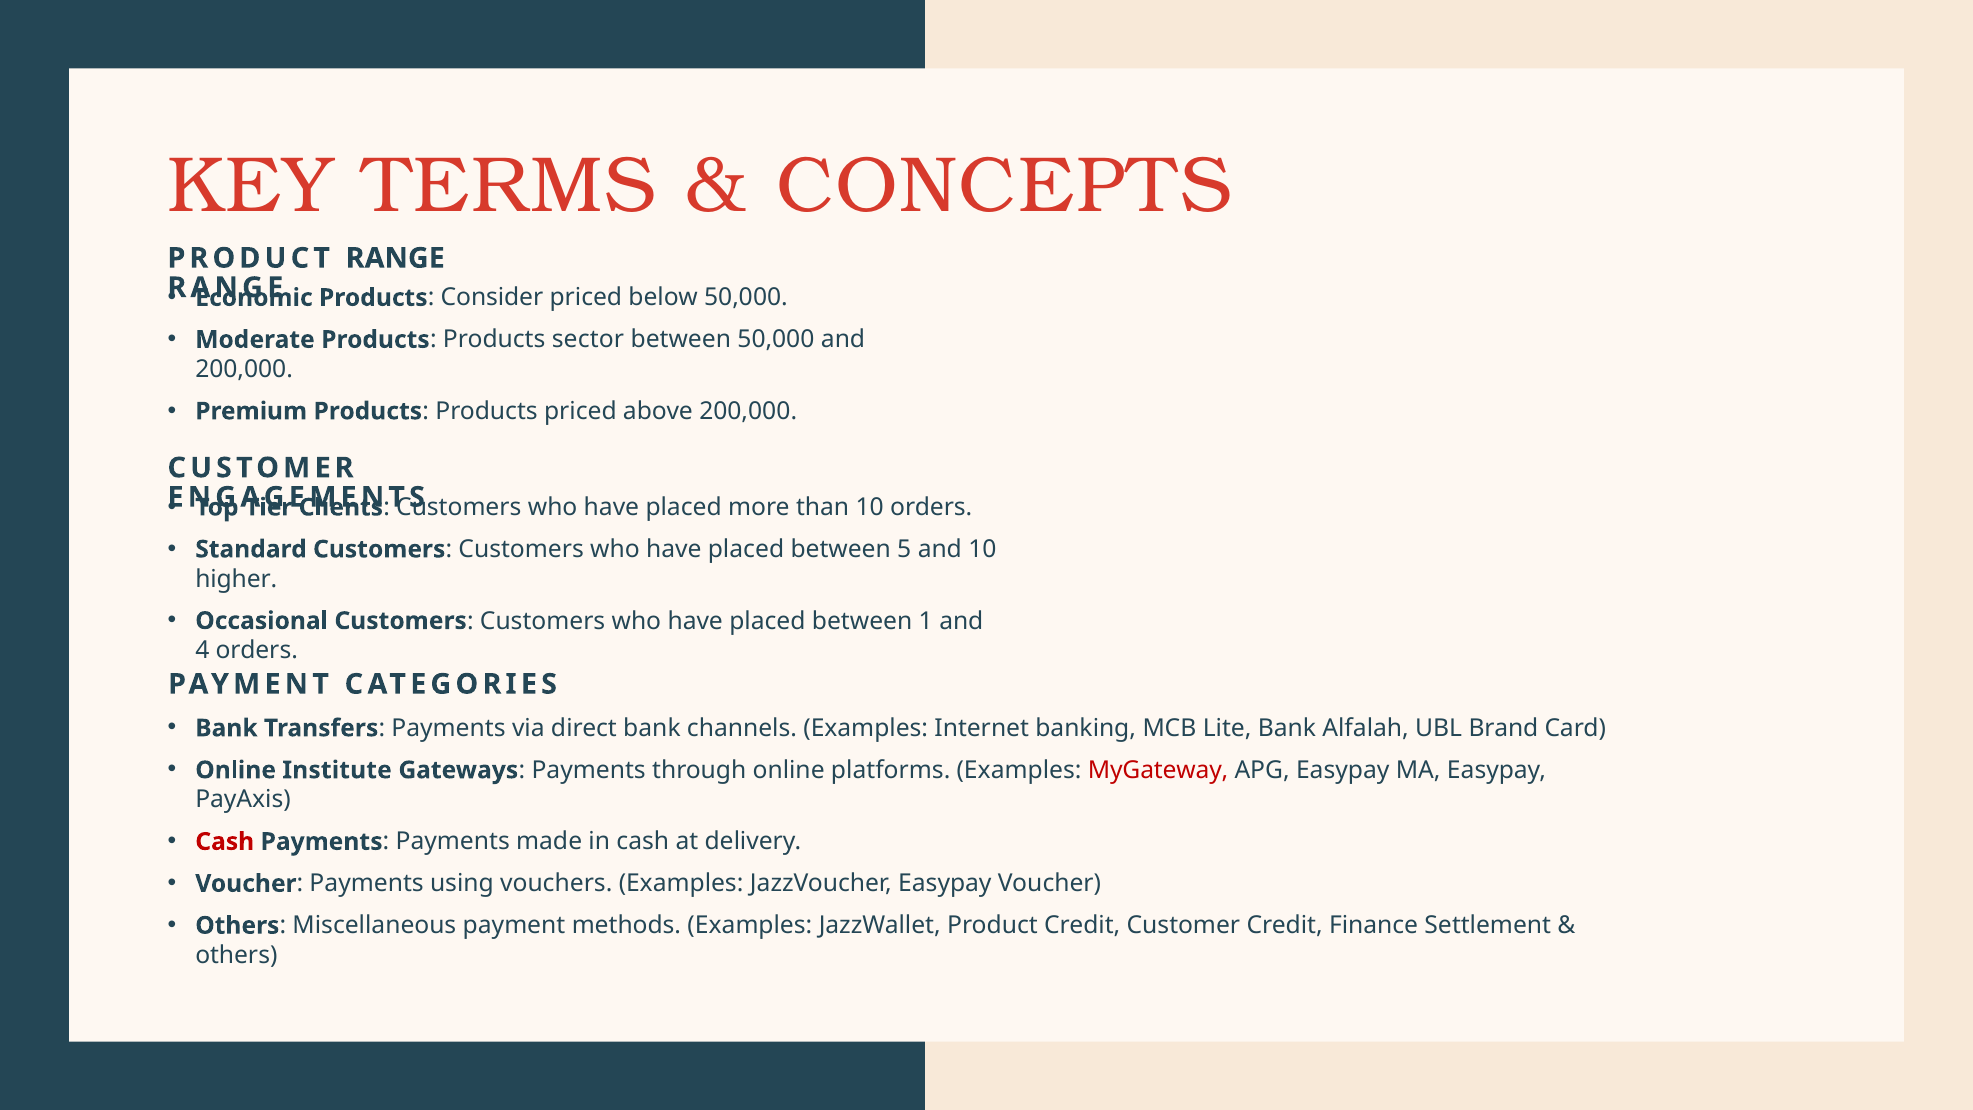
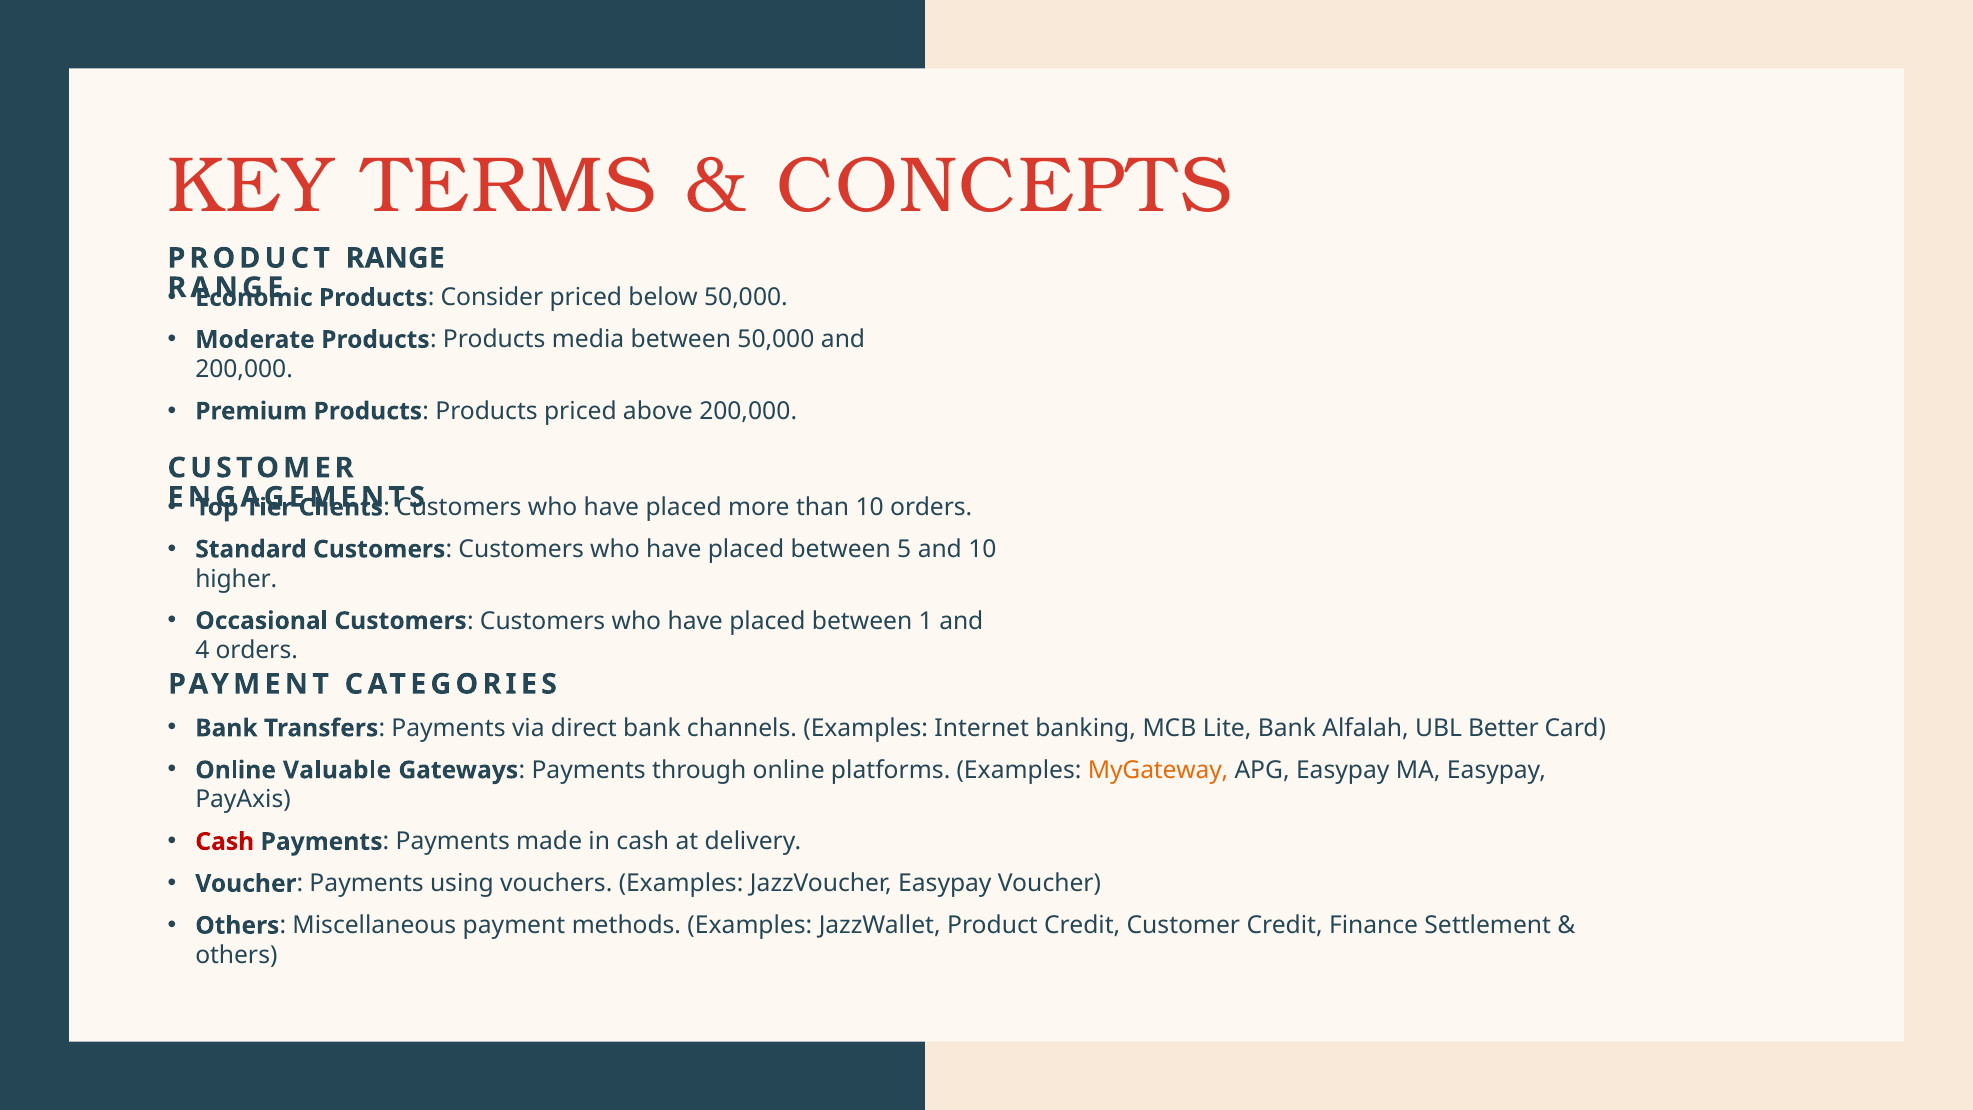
sector: sector -> media
Brand: Brand -> Better
Institute: Institute -> Valuable
MyGateway colour: red -> orange
